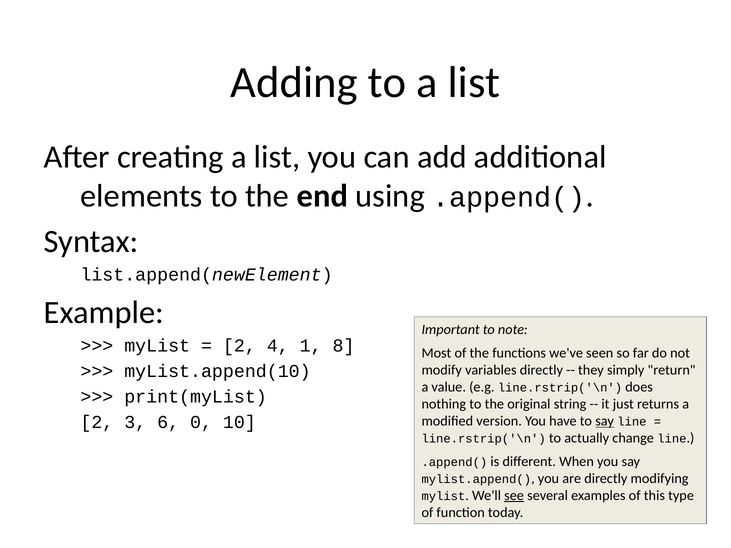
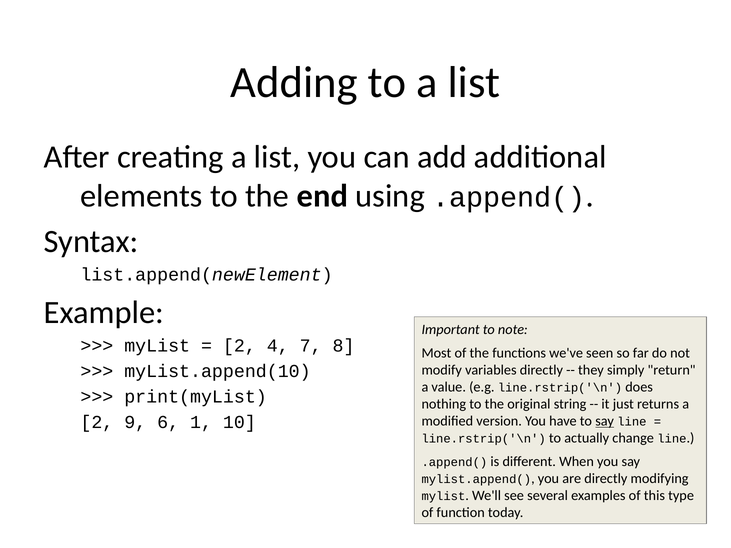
1: 1 -> 7
3: 3 -> 9
0: 0 -> 1
see underline: present -> none
